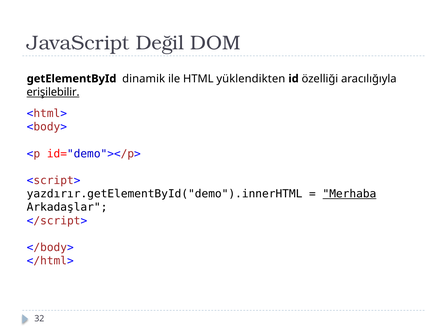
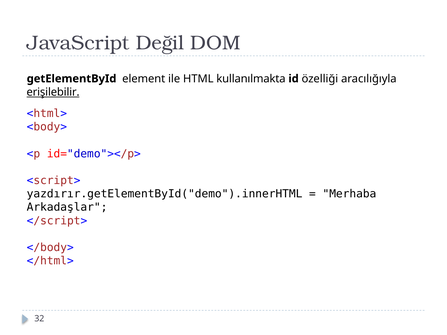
dinamik: dinamik -> element
yüklendikten: yüklendikten -> kullanılmakta
Merhaba underline: present -> none
